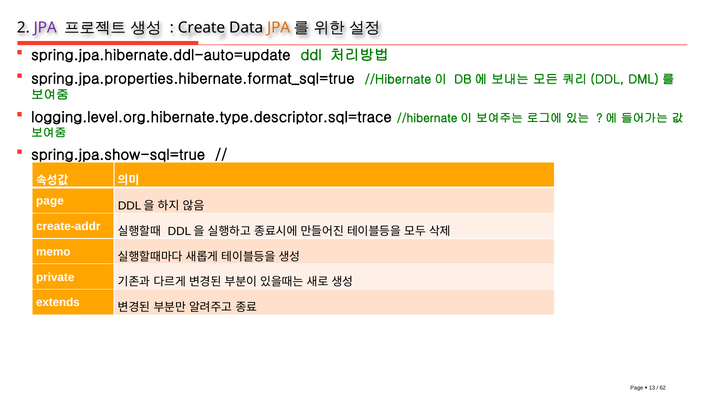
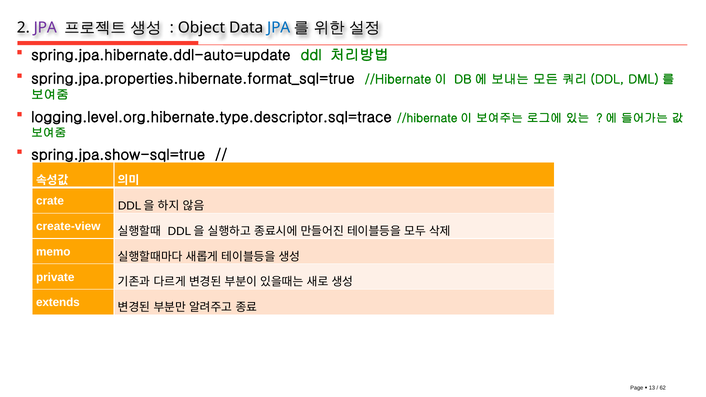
Create: Create -> Object
JPA at (279, 28) colour: orange -> blue
page at (50, 201): page -> crate
create-addr: create-addr -> create-view
